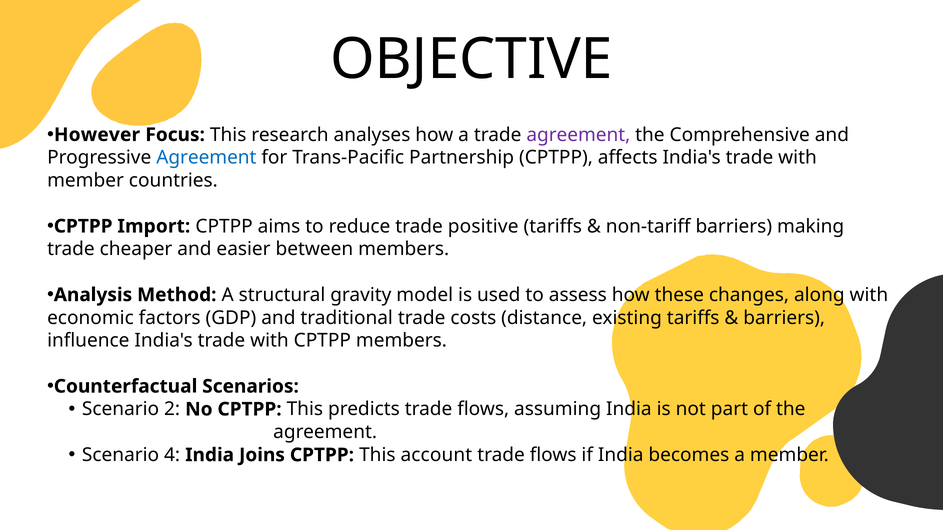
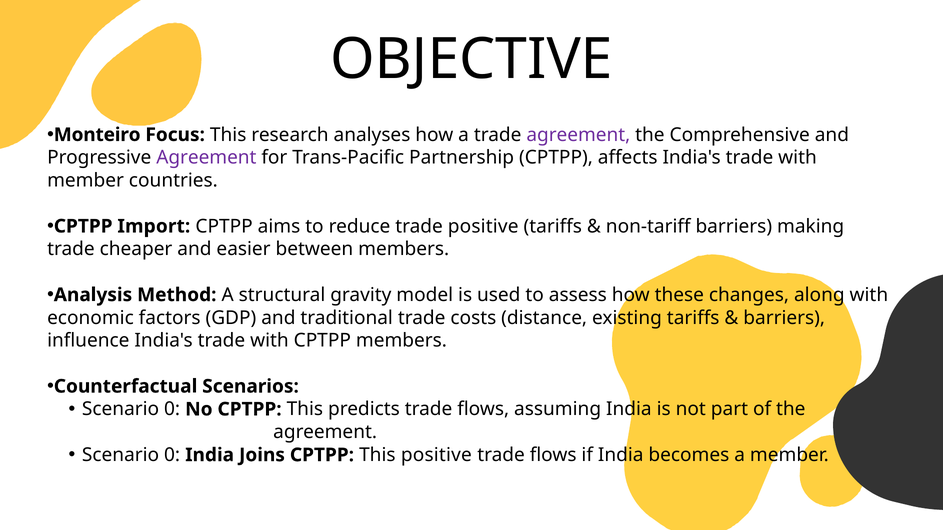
However: However -> Monteiro
Agreement at (206, 158) colour: blue -> purple
2 at (172, 409): 2 -> 0
4 at (172, 455): 4 -> 0
This account: account -> positive
